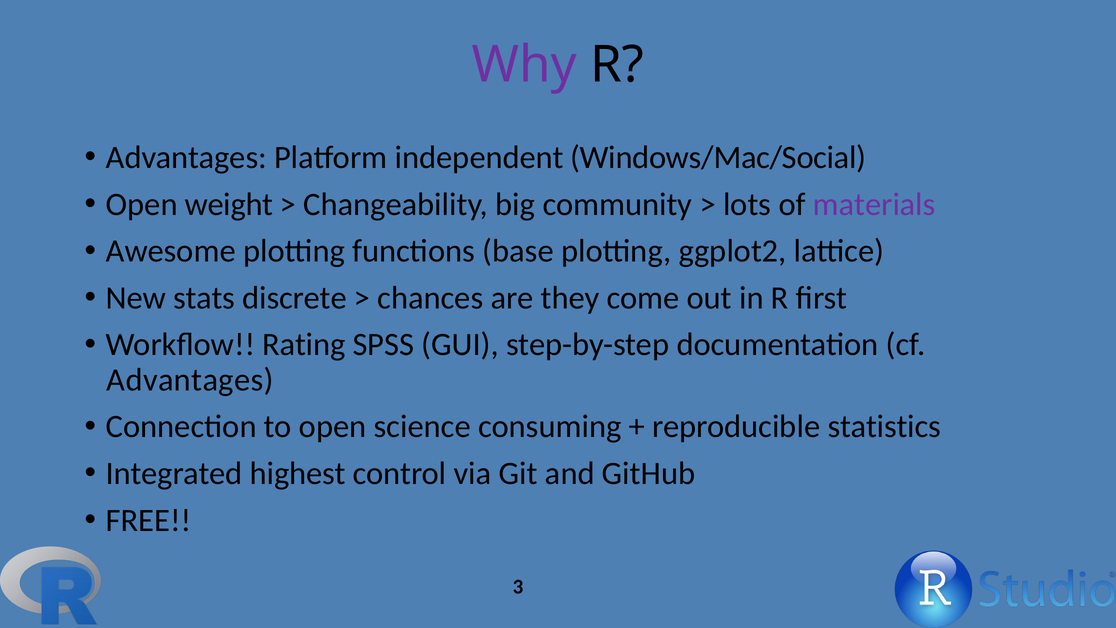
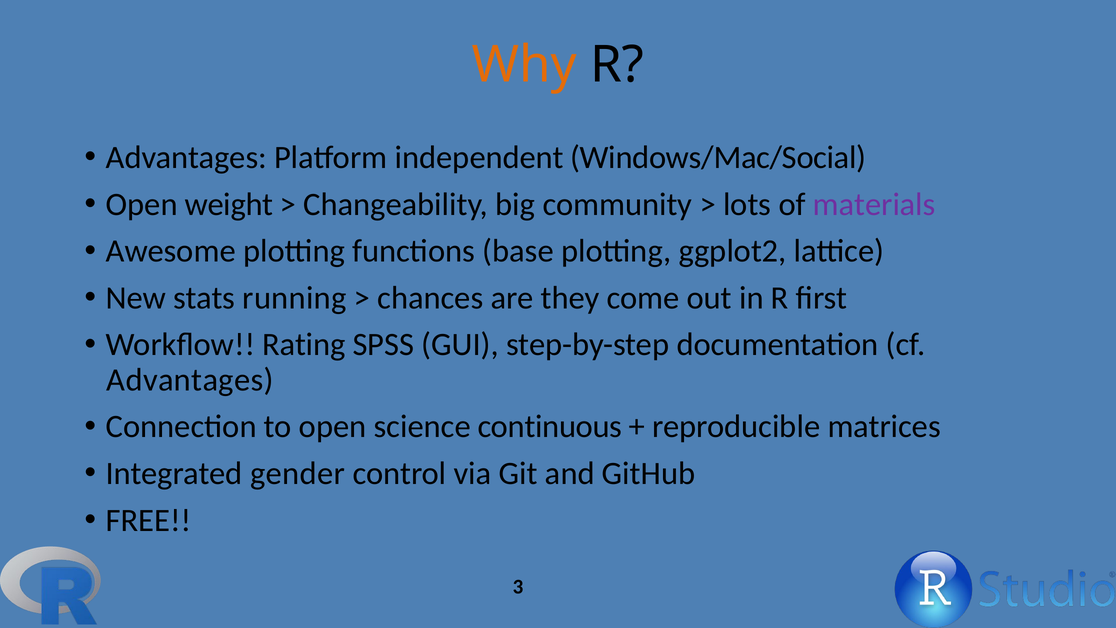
Why colour: purple -> orange
discrete: discrete -> running
consuming: consuming -> continuous
statistics: statistics -> matrices
highest: highest -> gender
